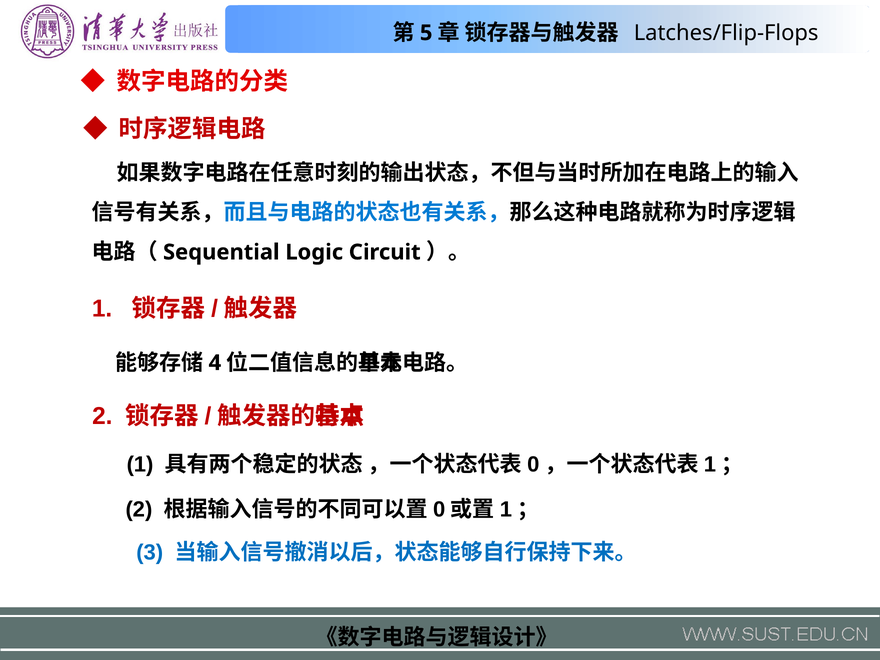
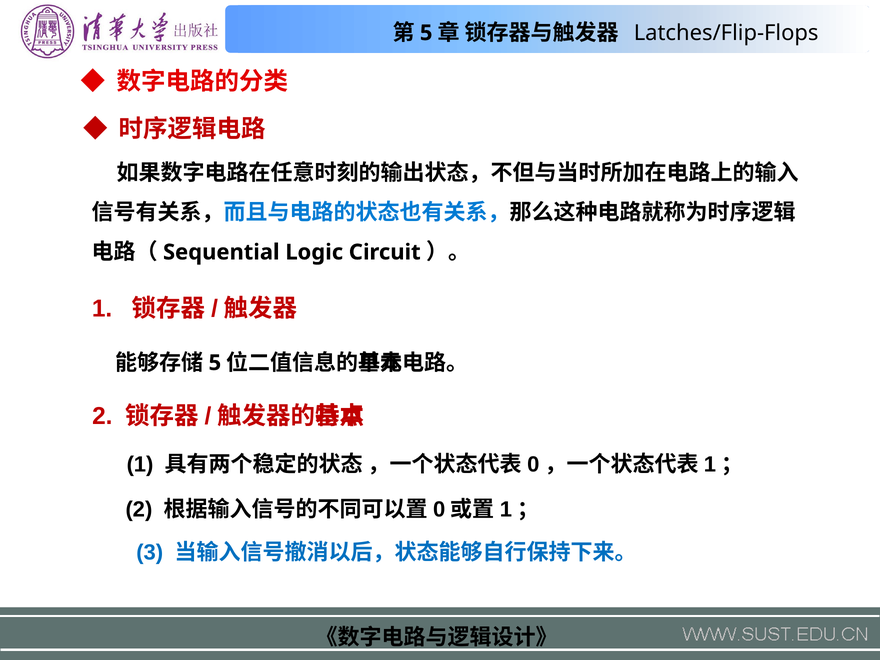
4 at (215, 363): 4 -> 5
